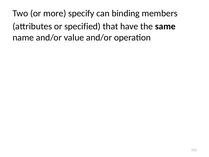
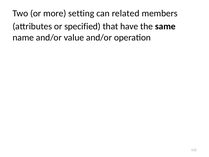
specify: specify -> setting
binding: binding -> related
